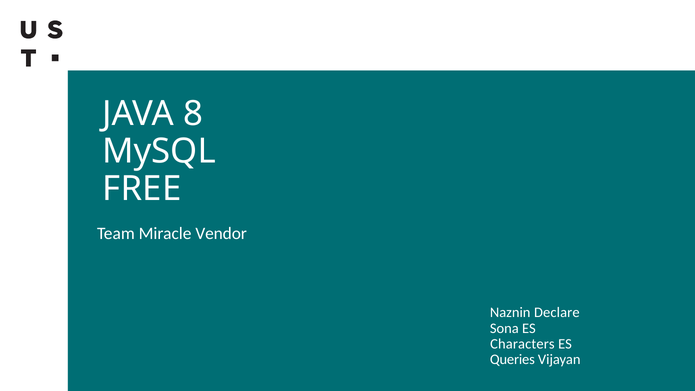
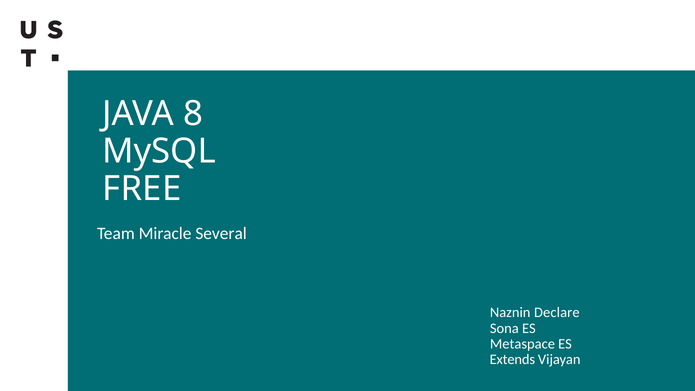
Vendor: Vendor -> Several
Characters: Characters -> Metaspace
Queries: Queries -> Extends
